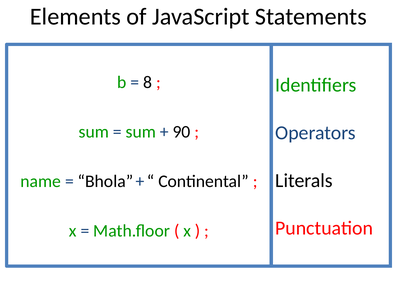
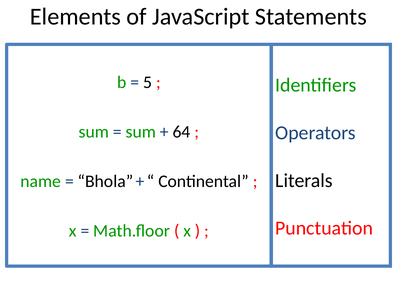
8: 8 -> 5
90: 90 -> 64
